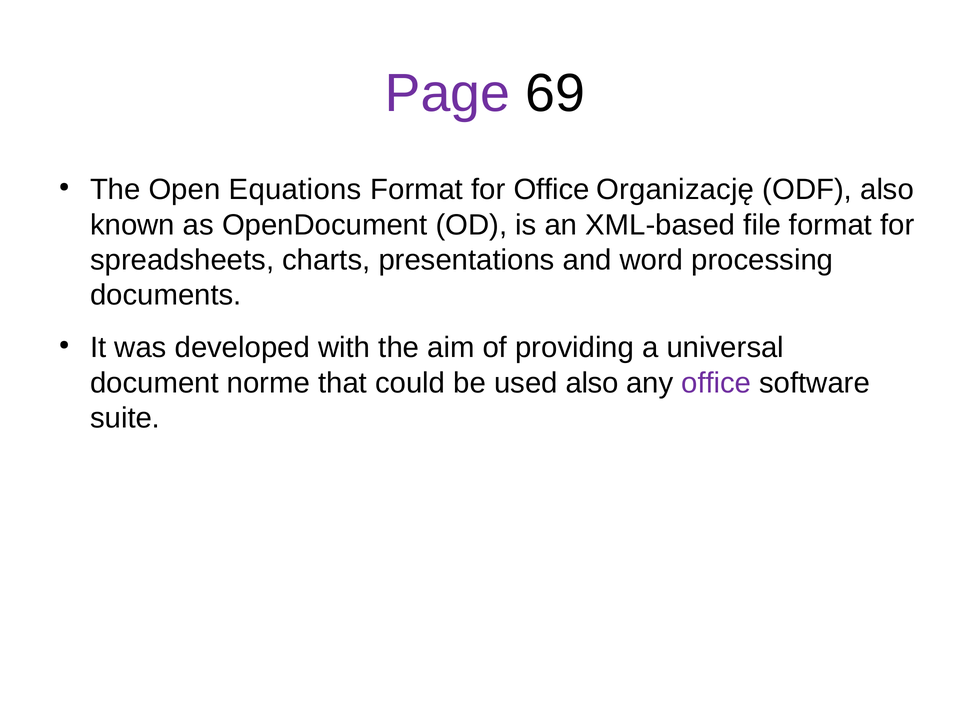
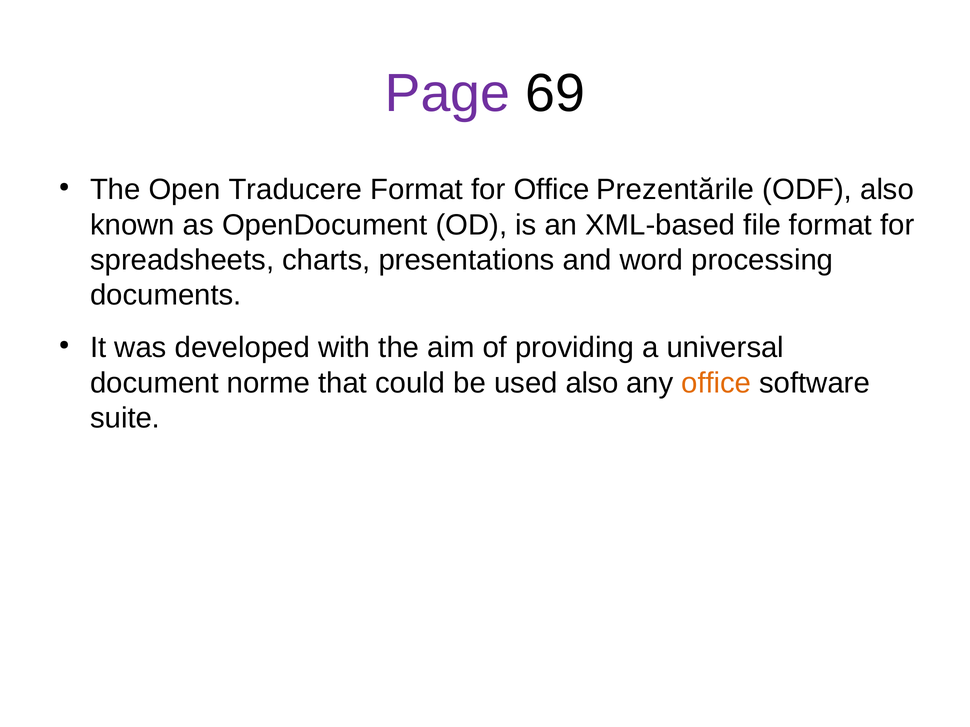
Equations: Equations -> Traducere
Organizację: Organizację -> Prezentările
office at (716, 383) colour: purple -> orange
